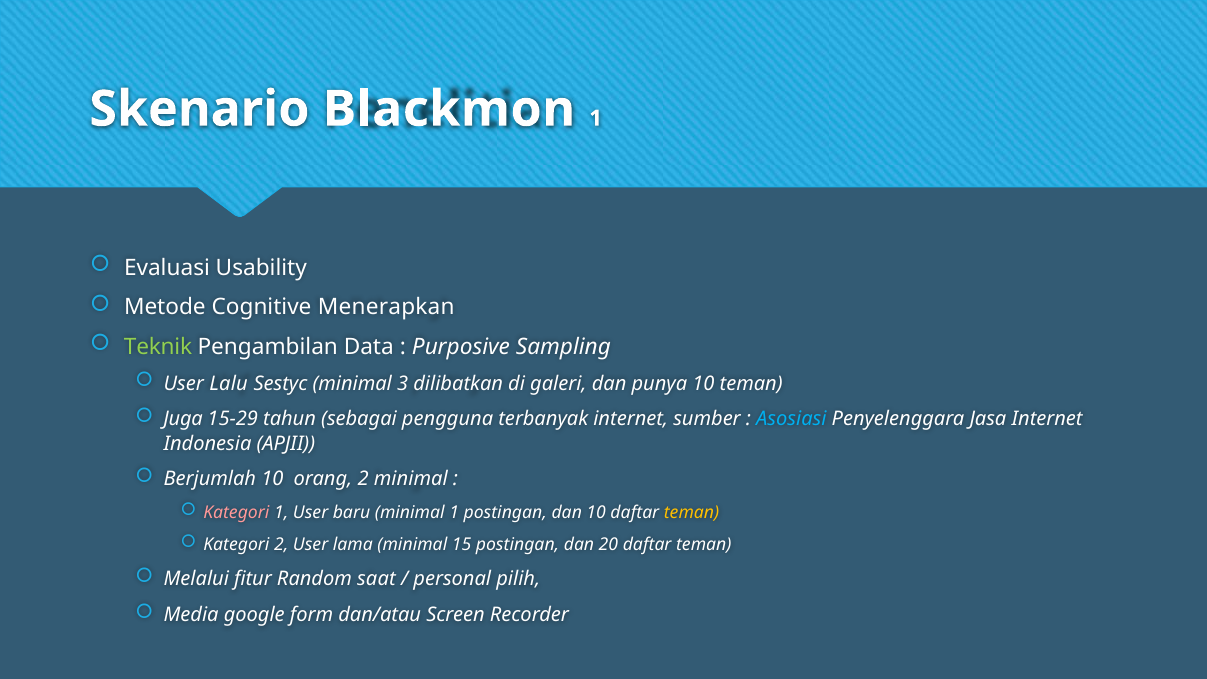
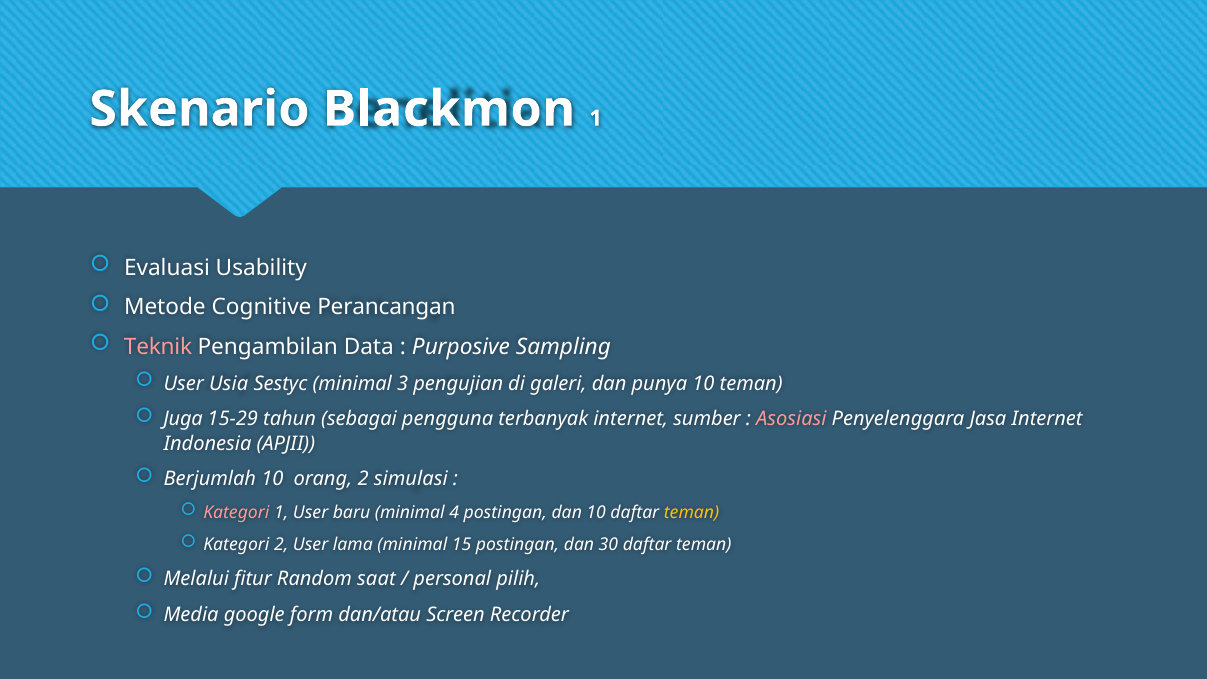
Menerapkan: Menerapkan -> Perancangan
Teknik colour: light green -> pink
Lalu: Lalu -> Usia
dilibatkan: dilibatkan -> pengujian
Asosiasi colour: light blue -> pink
2 minimal: minimal -> simulasi
minimal 1: 1 -> 4
20: 20 -> 30
